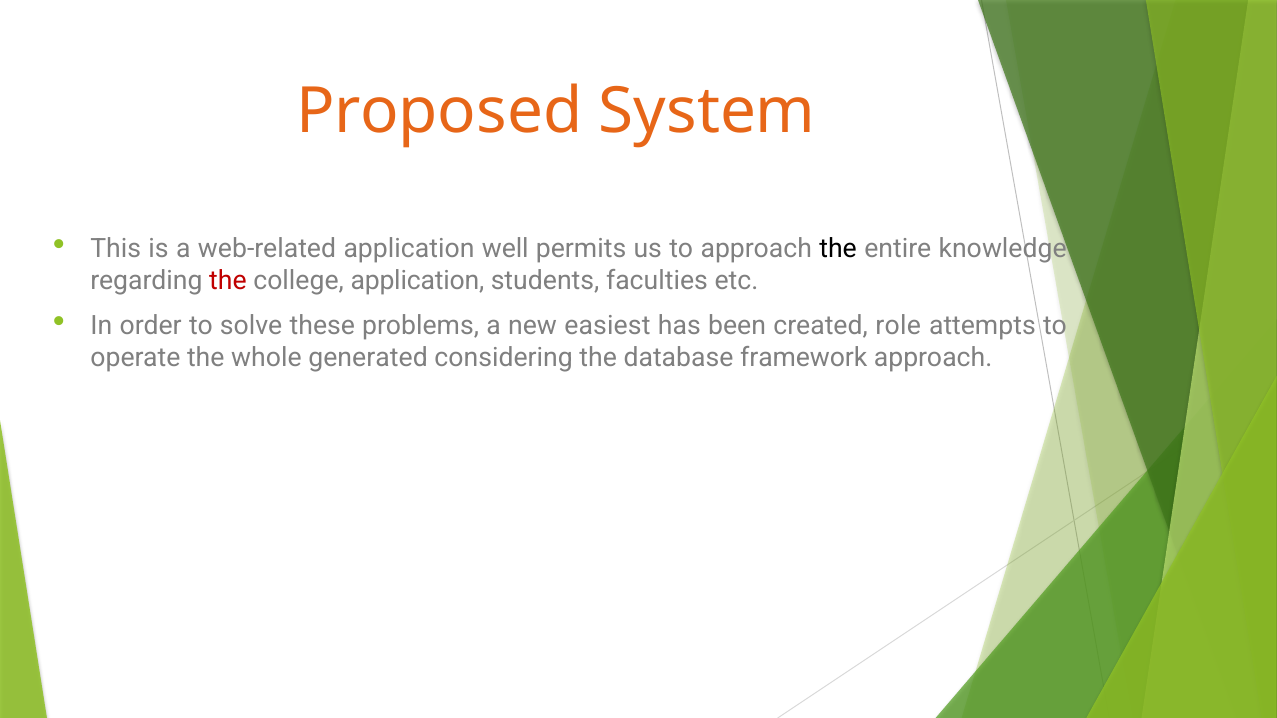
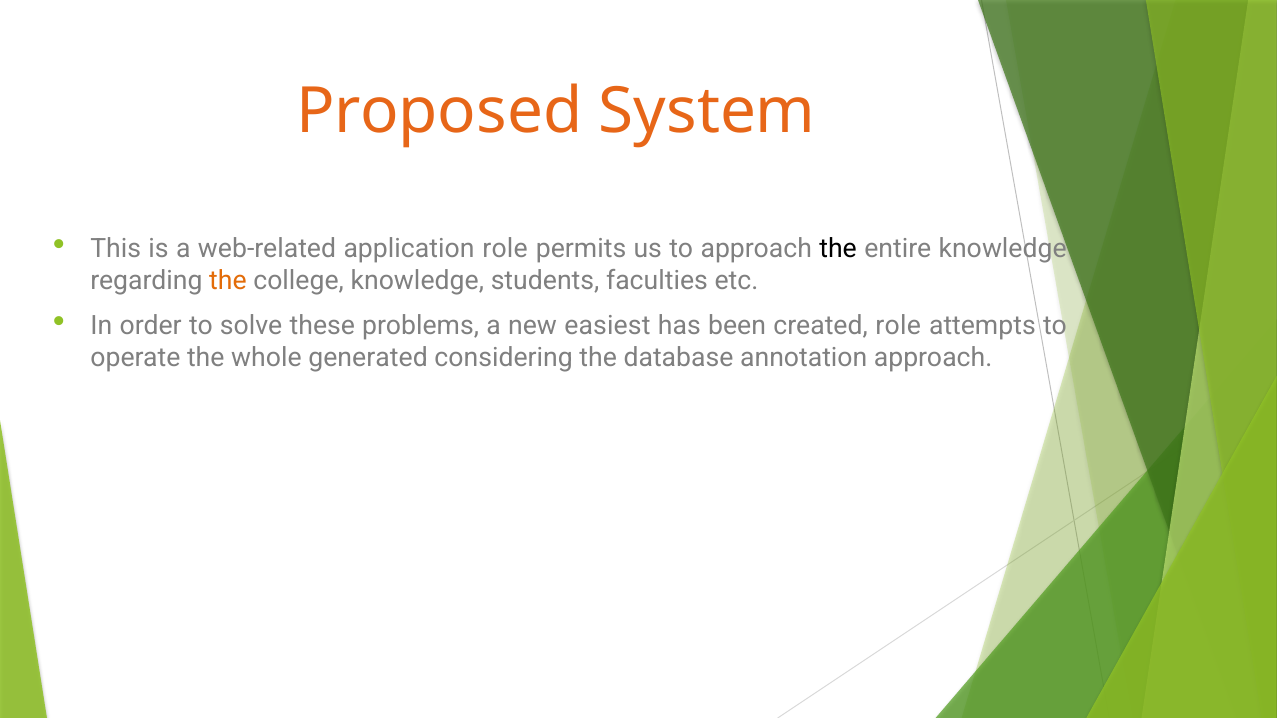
application well: well -> role
the at (228, 281) colour: red -> orange
college application: application -> knowledge
framework: framework -> annotation
